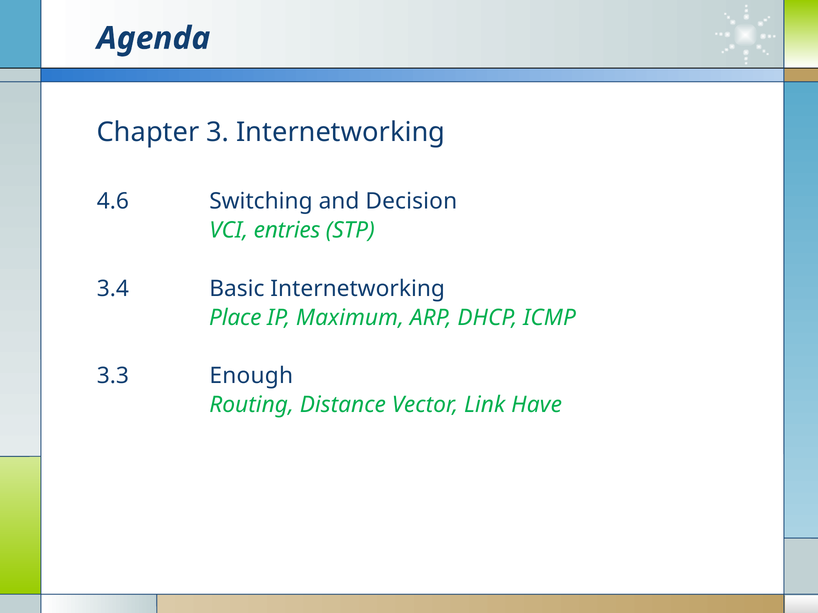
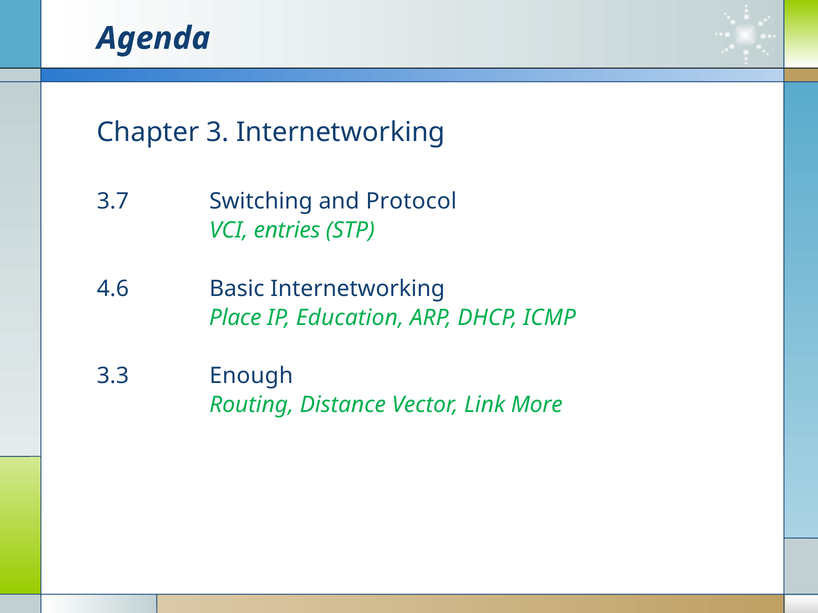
4.6: 4.6 -> 3.7
Decision: Decision -> Protocol
3.4: 3.4 -> 4.6
Maximum: Maximum -> Education
Have: Have -> More
